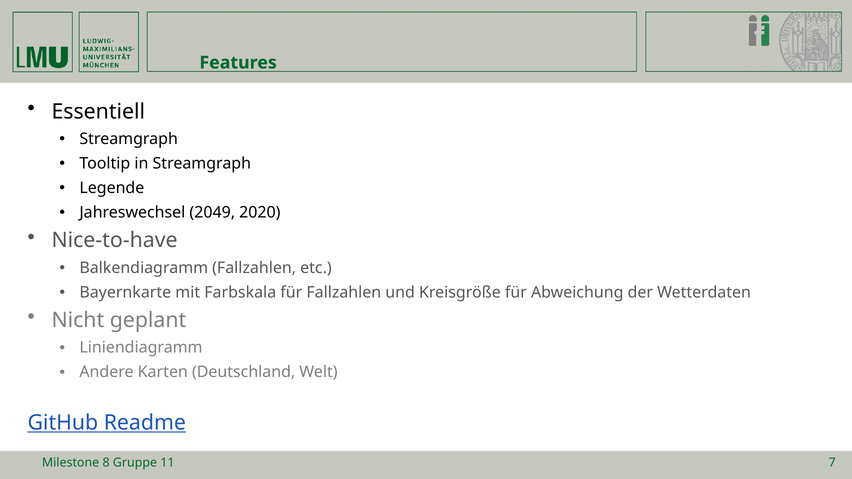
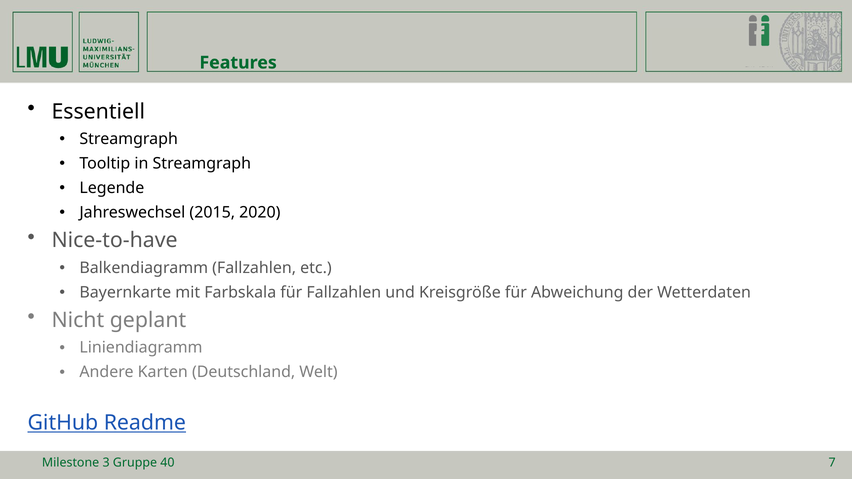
2049: 2049 -> 2015
8: 8 -> 3
11: 11 -> 40
